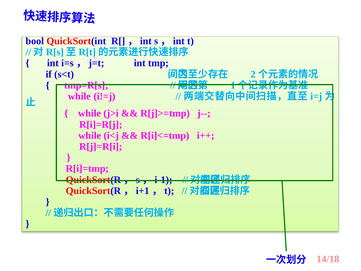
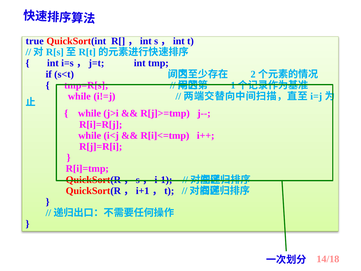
bool: bool -> true
